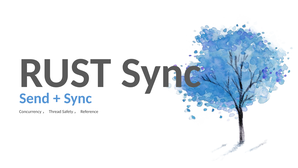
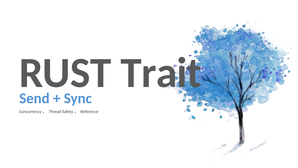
Sync at (161, 73): Sync -> Trait
